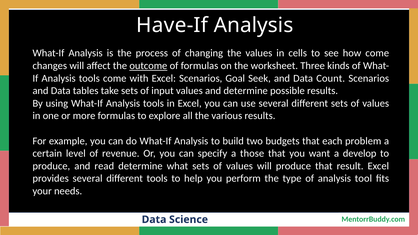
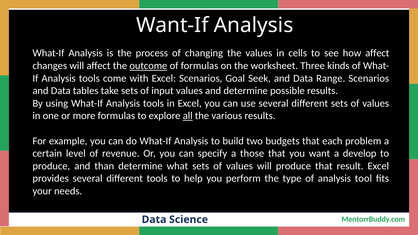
Have-If: Have-If -> Want-If
how come: come -> affect
Count: Count -> Range
all underline: none -> present
read: read -> than
